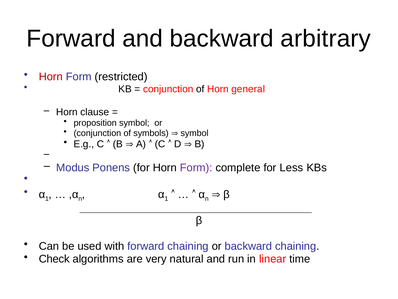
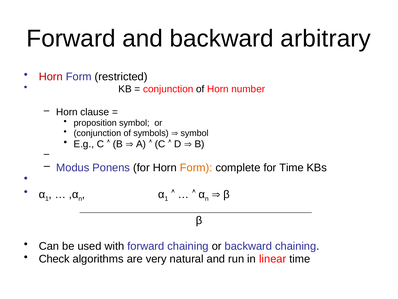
general: general -> number
Form at (196, 167) colour: purple -> orange
for Less: Less -> Time
